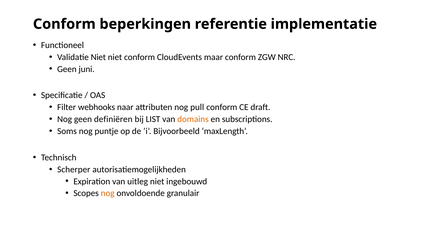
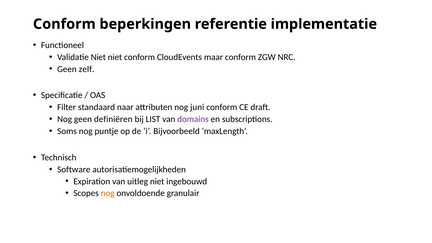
juni: juni -> zelf
webhooks: webhooks -> standaard
pull: pull -> juni
domains colour: orange -> purple
Scherper: Scherper -> Software
